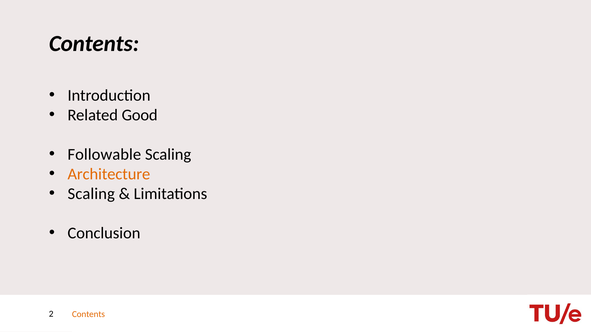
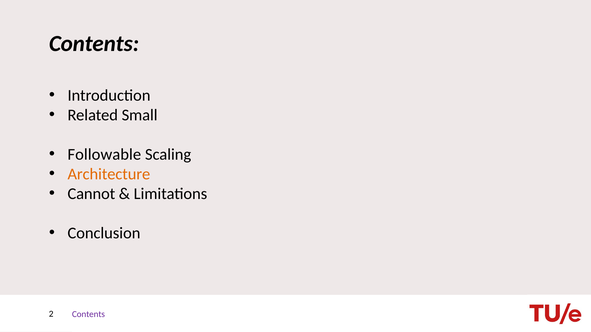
Good: Good -> Small
Scaling at (91, 194): Scaling -> Cannot
Contents at (88, 314) colour: orange -> purple
